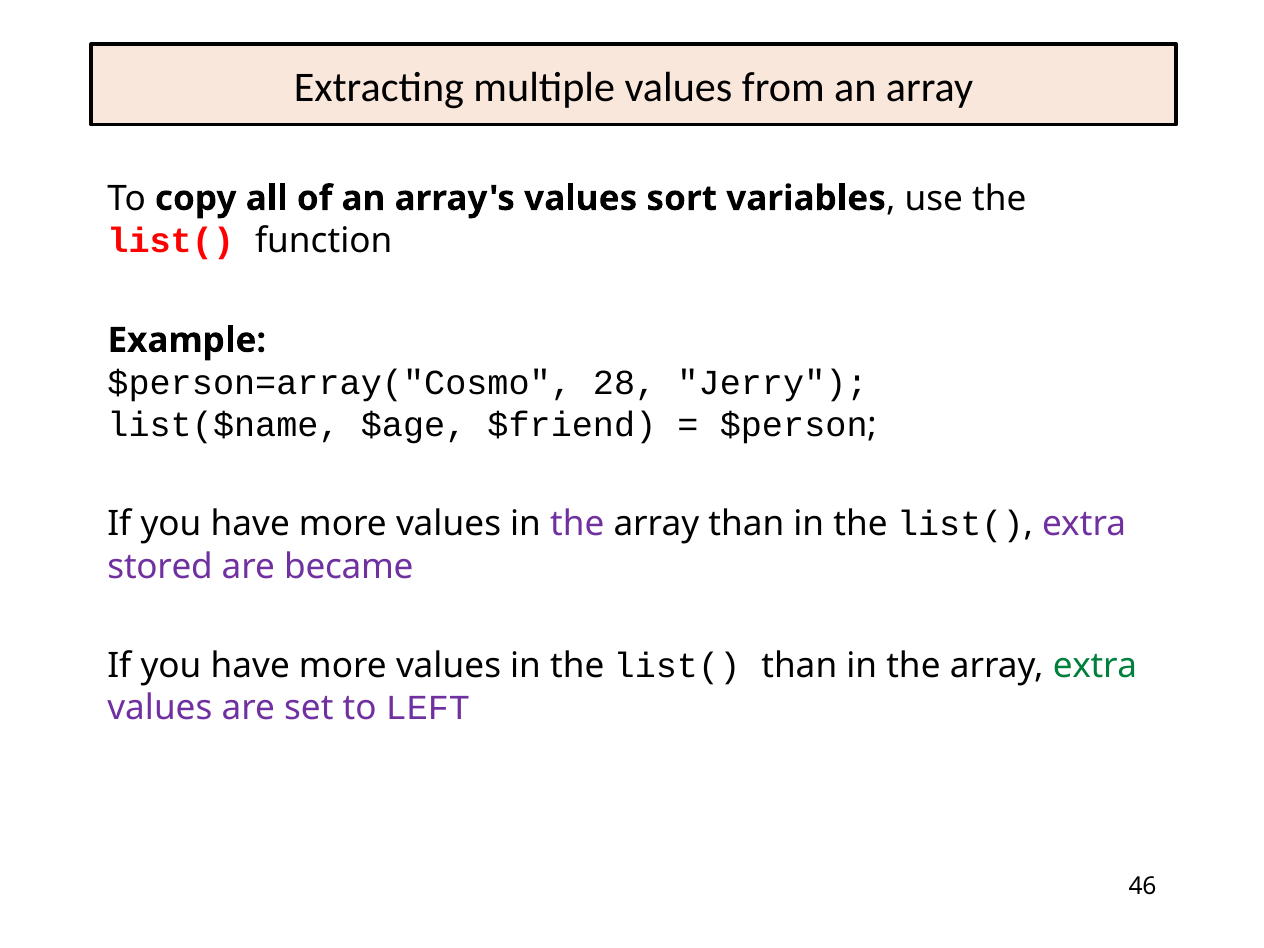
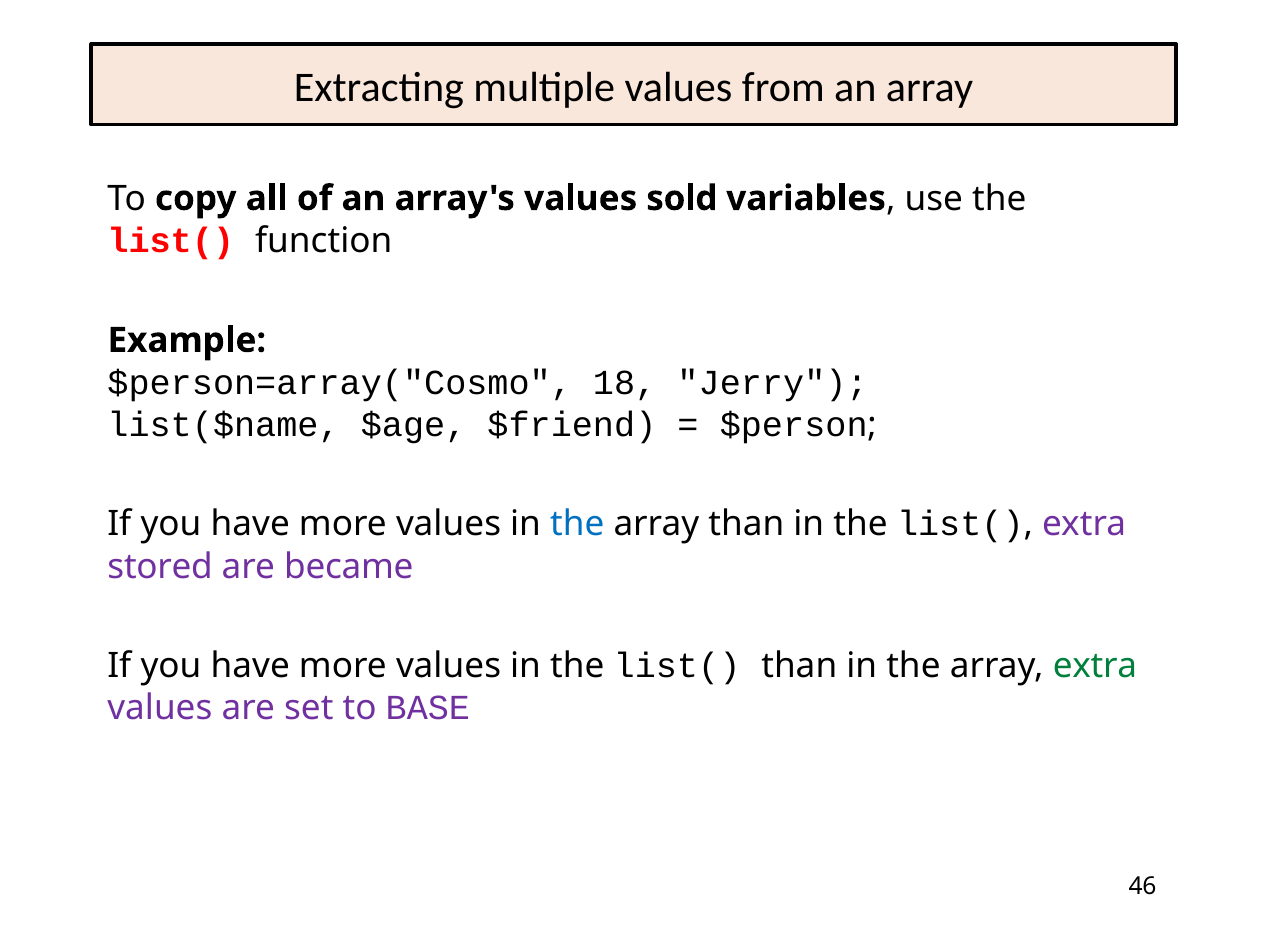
sort: sort -> sold
28: 28 -> 18
the at (577, 524) colour: purple -> blue
LEFT: LEFT -> BASE
